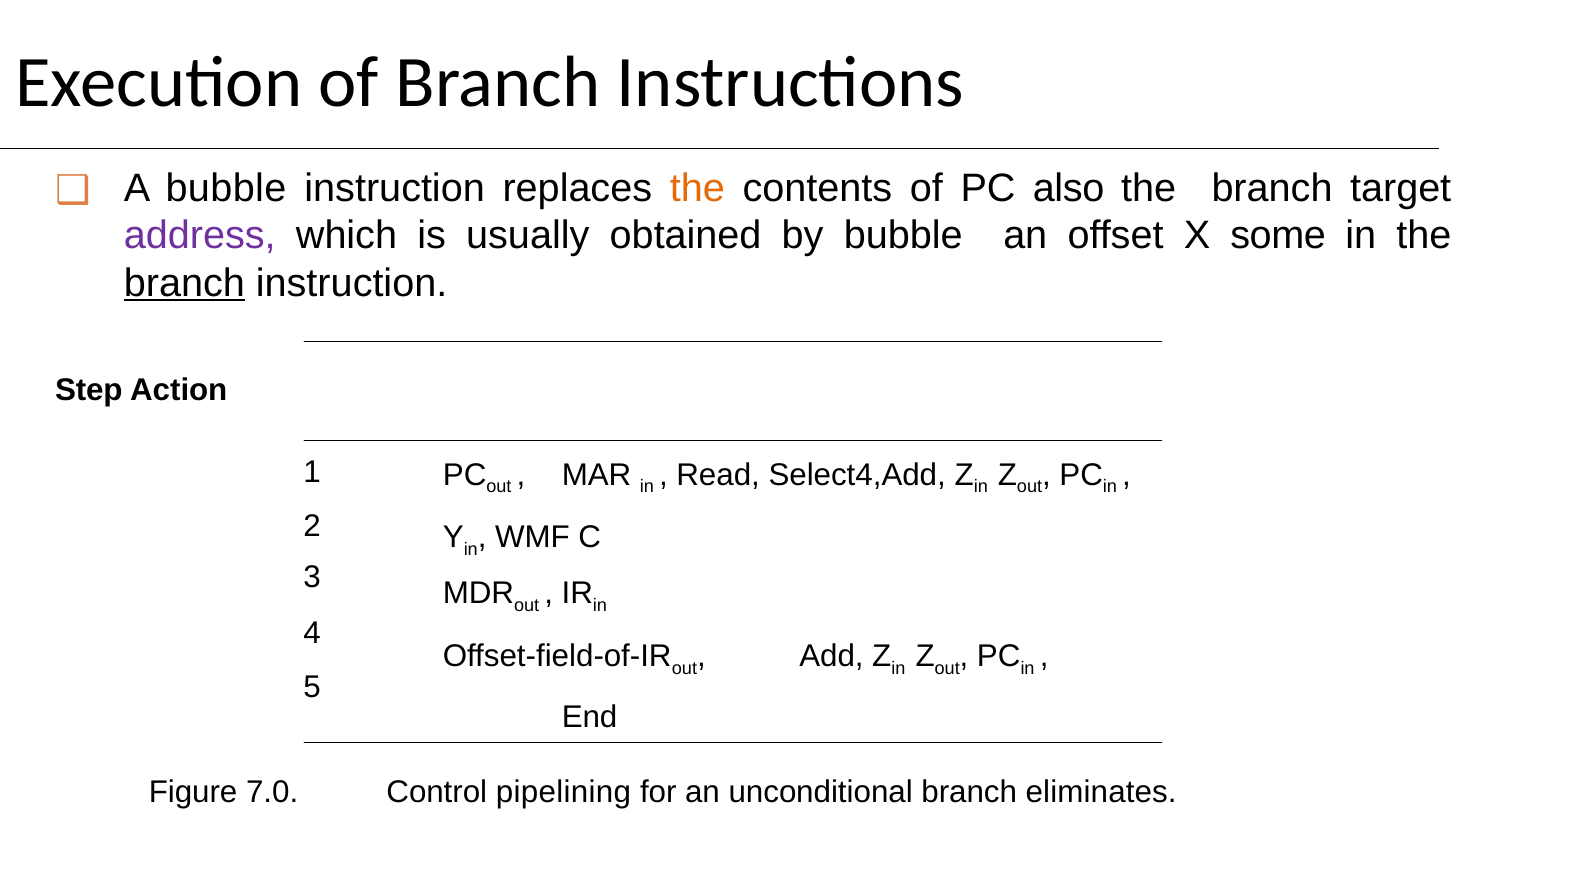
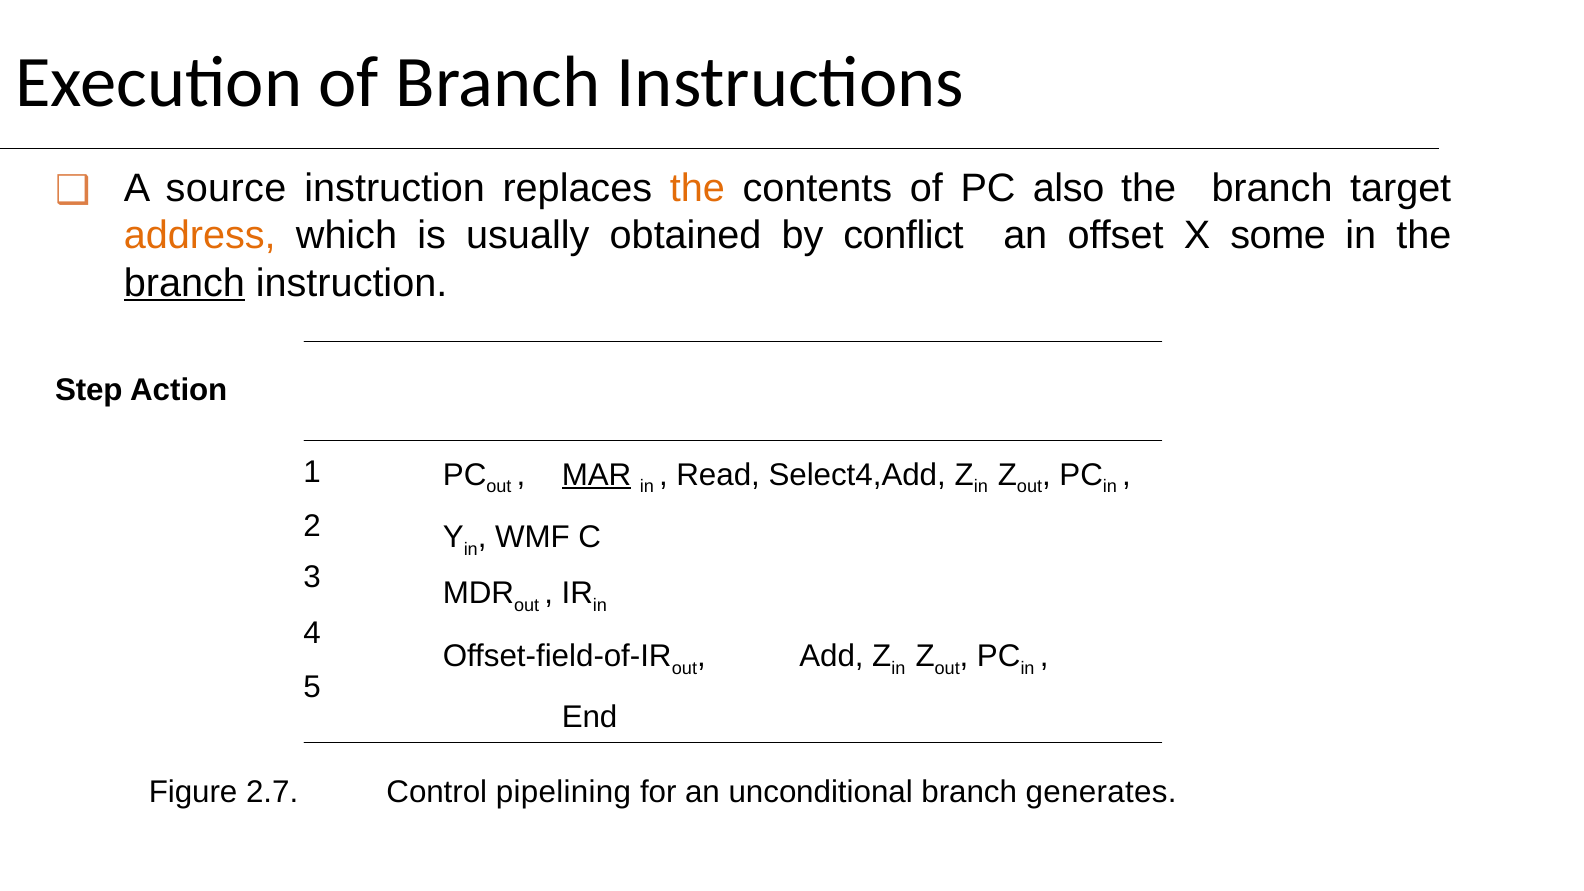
A bubble: bubble -> source
address colour: purple -> orange
by bubble: bubble -> conflict
MAR underline: none -> present
7.0: 7.0 -> 2.7
eliminates: eliminates -> generates
